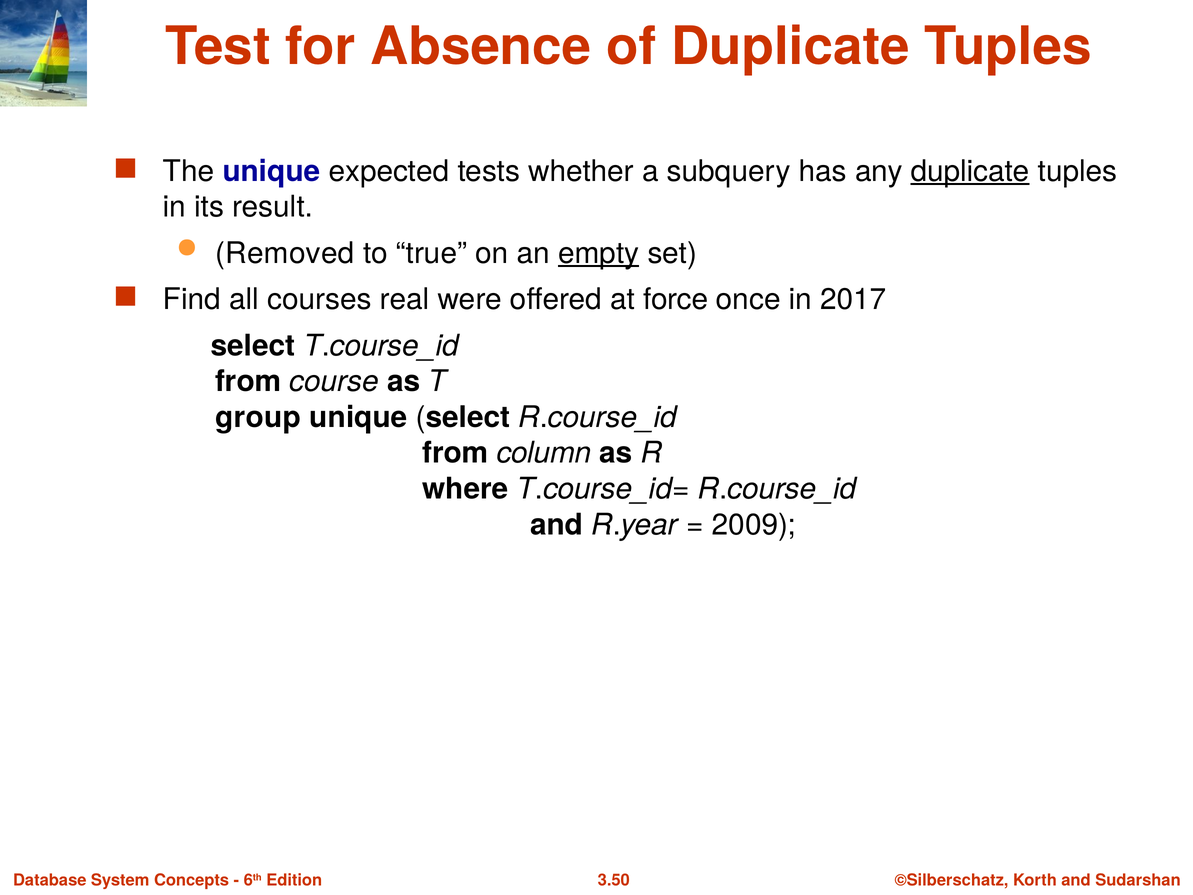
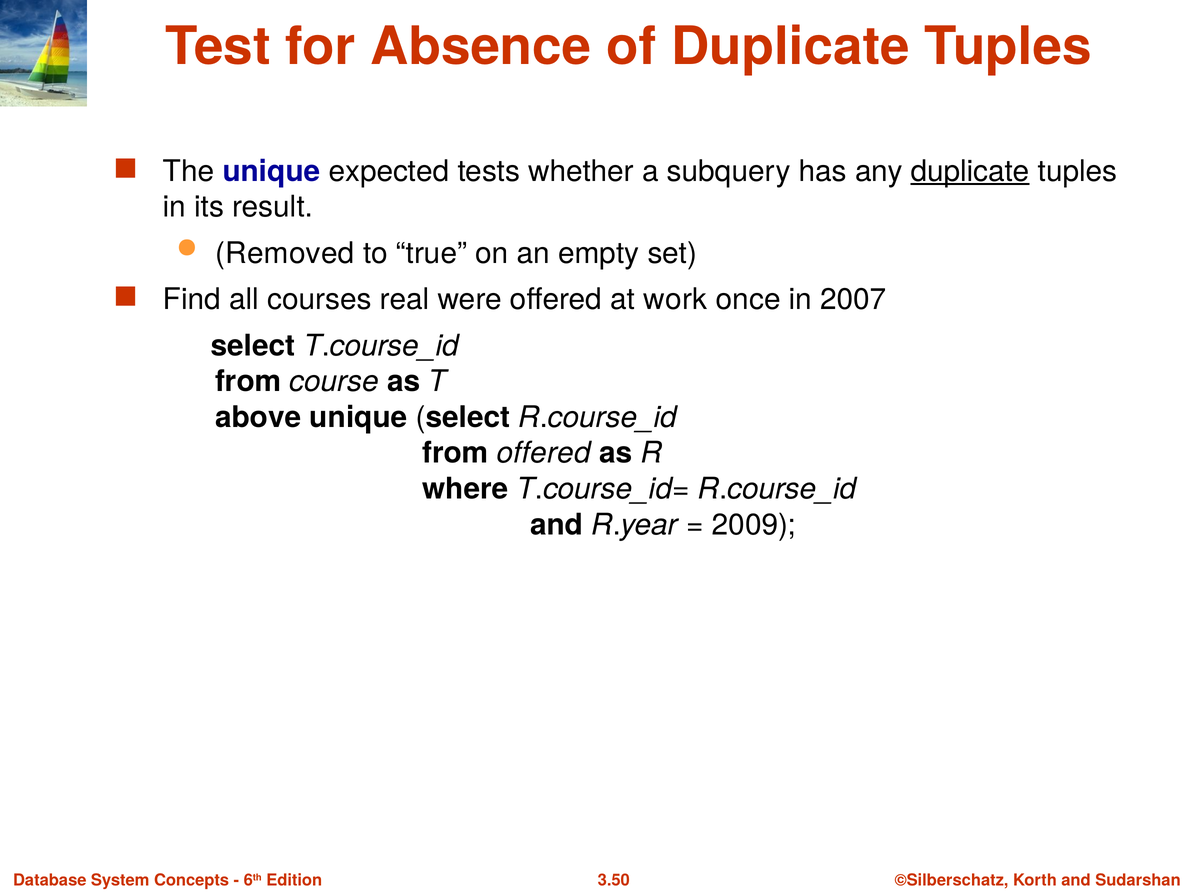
empty underline: present -> none
force: force -> work
2017: 2017 -> 2007
group: group -> above
from column: column -> offered
